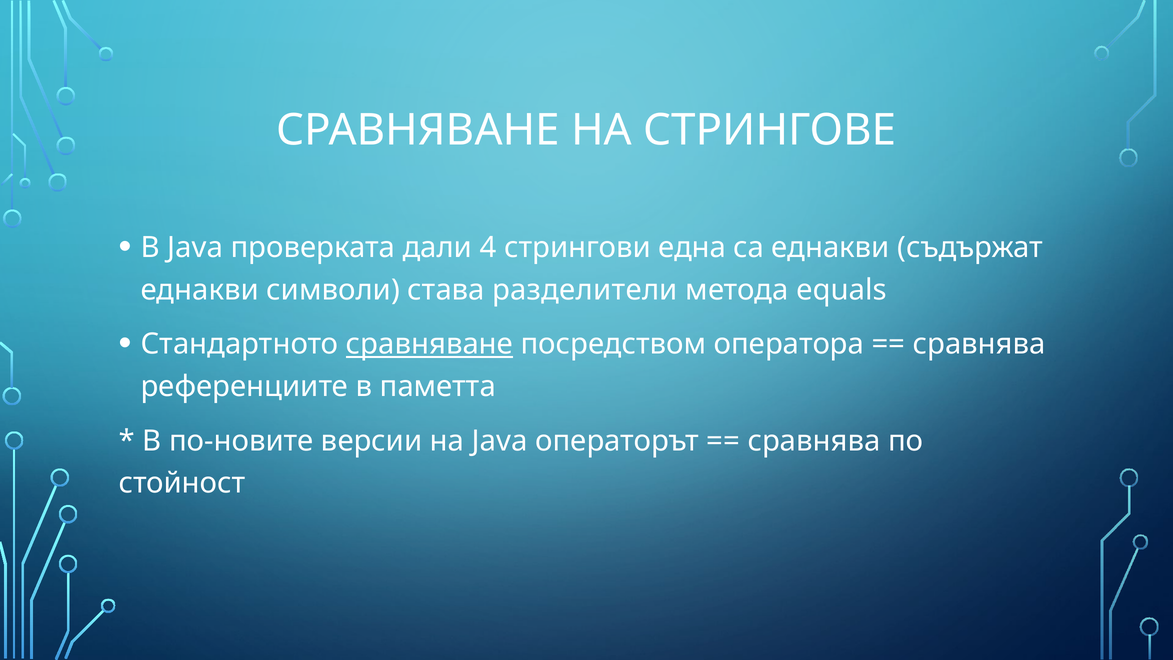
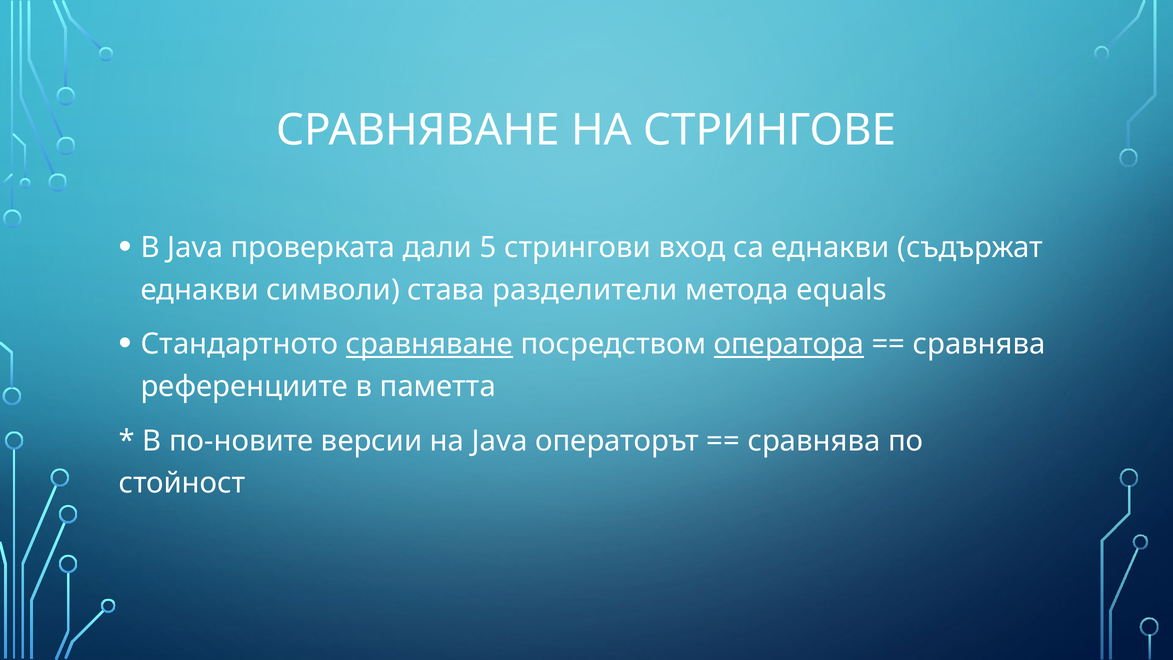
4: 4 -> 5
една: една -> вход
оператора underline: none -> present
